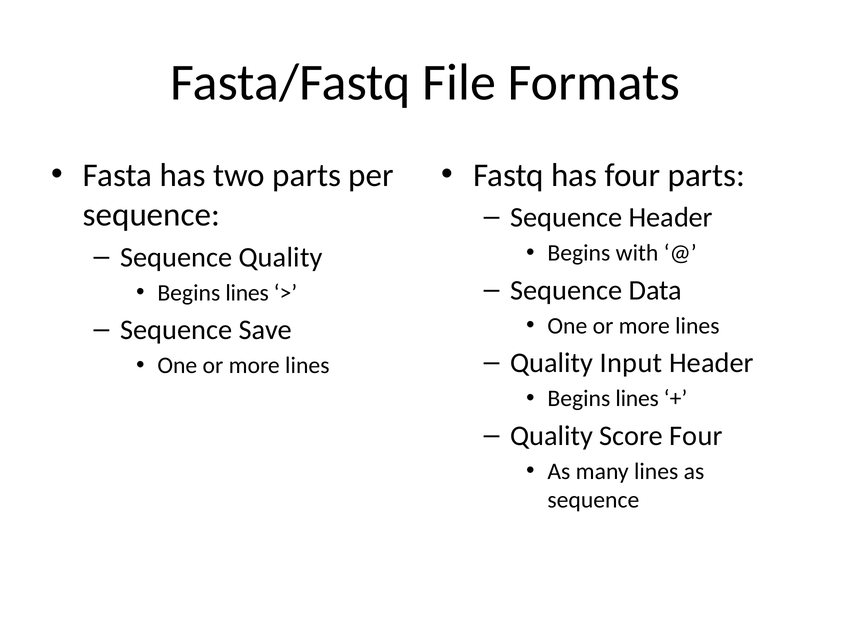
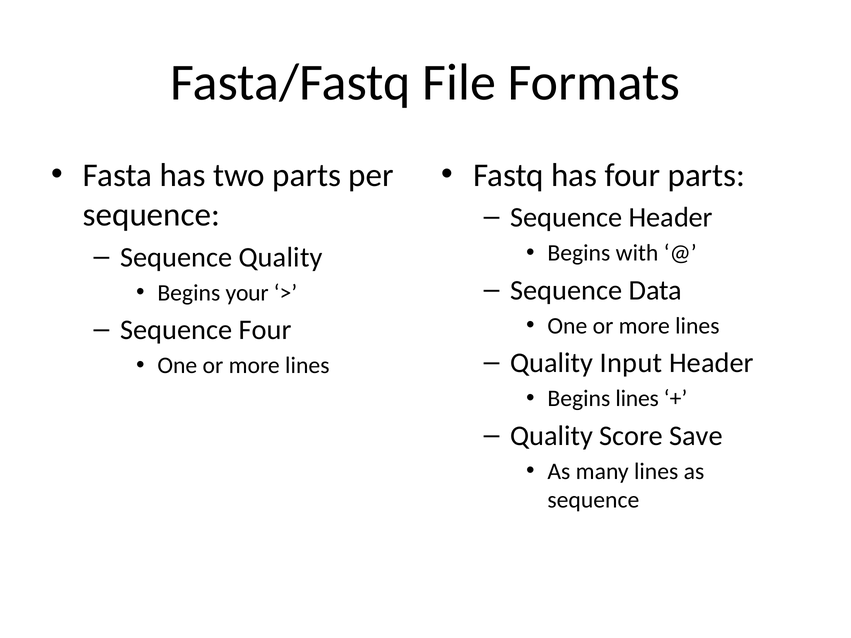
lines at (247, 293): lines -> your
Sequence Save: Save -> Four
Score Four: Four -> Save
